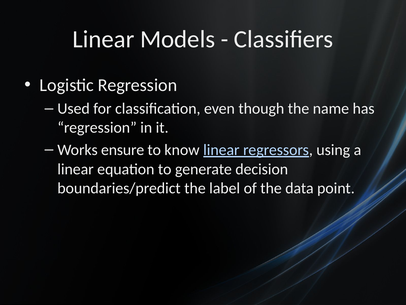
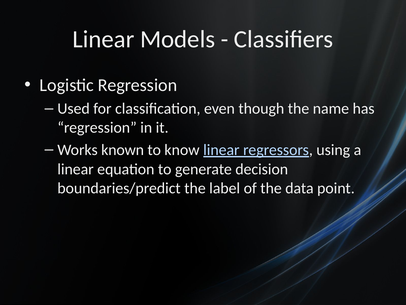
ensure: ensure -> known
